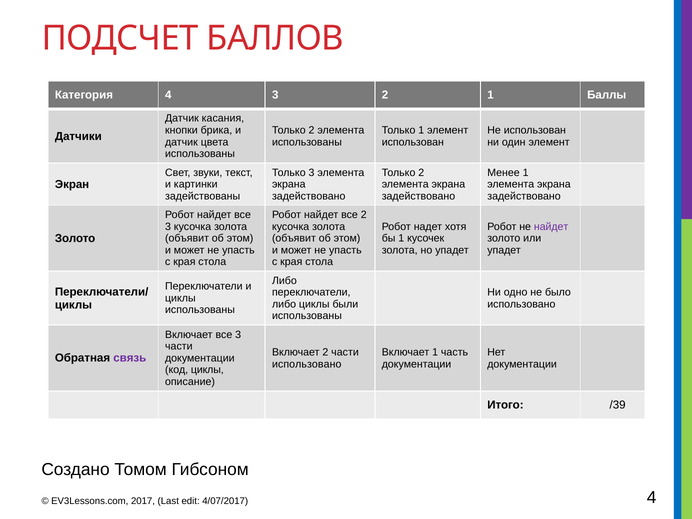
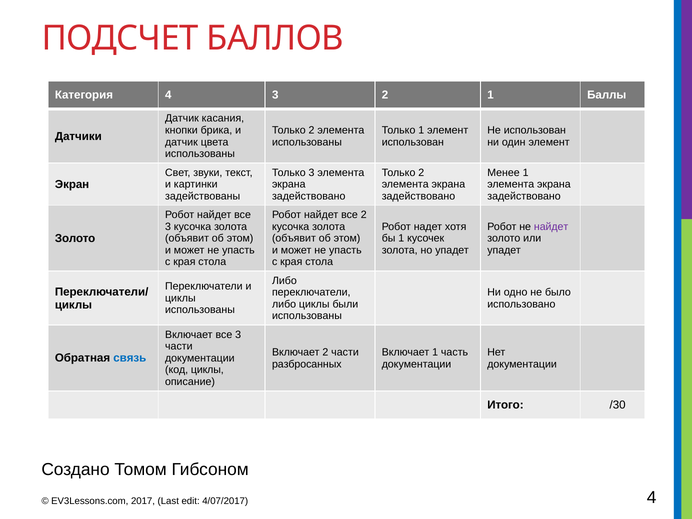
связь colour: purple -> blue
использовано at (307, 364): использовано -> разбросанных
/39: /39 -> /30
